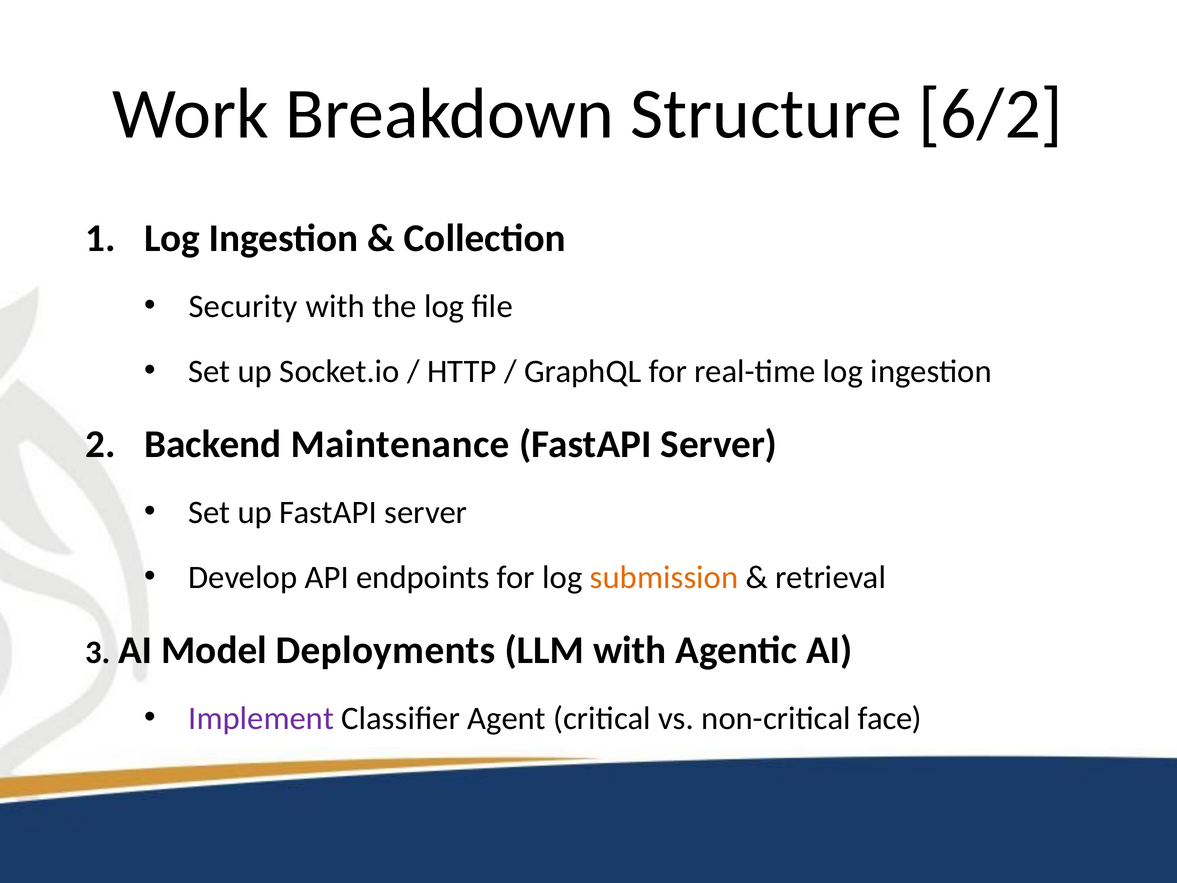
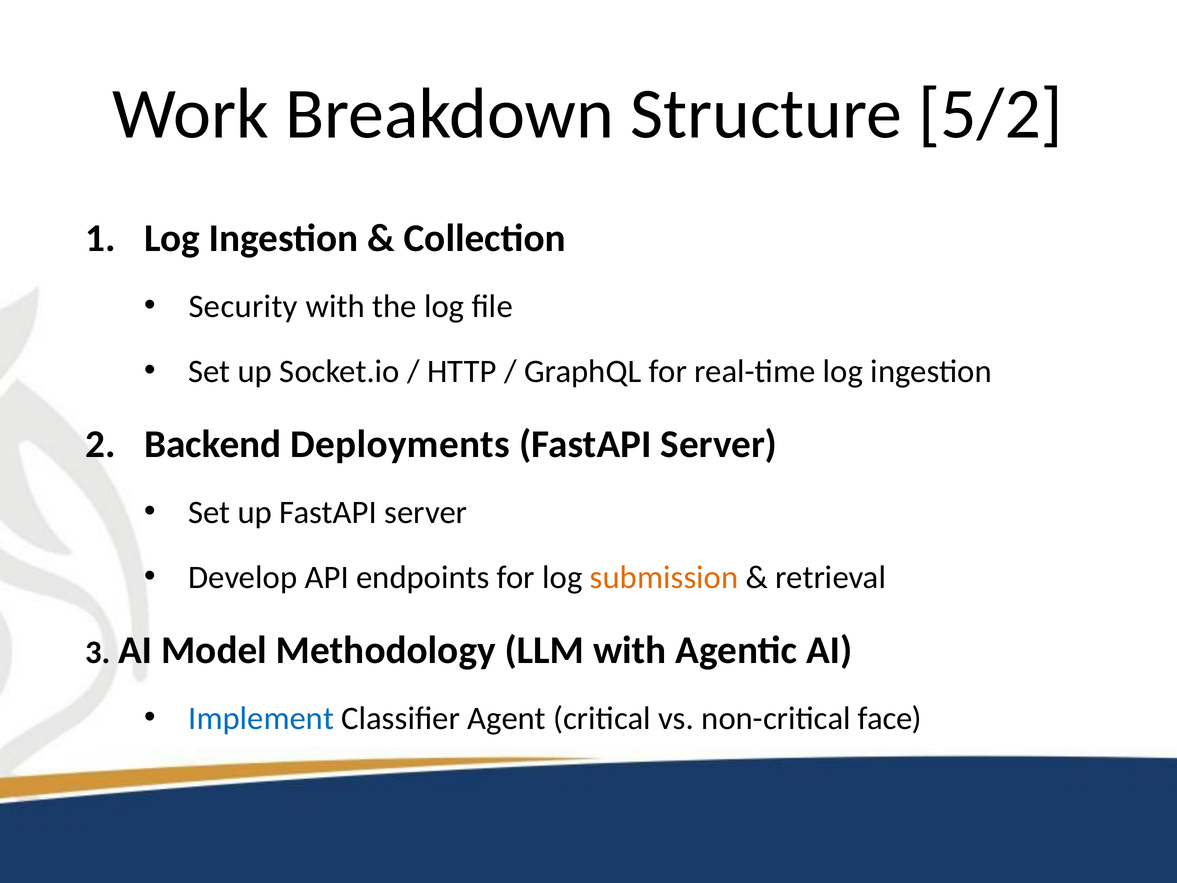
6/2: 6/2 -> 5/2
Maintenance: Maintenance -> Deployments
Deployments: Deployments -> Methodology
Implement colour: purple -> blue
